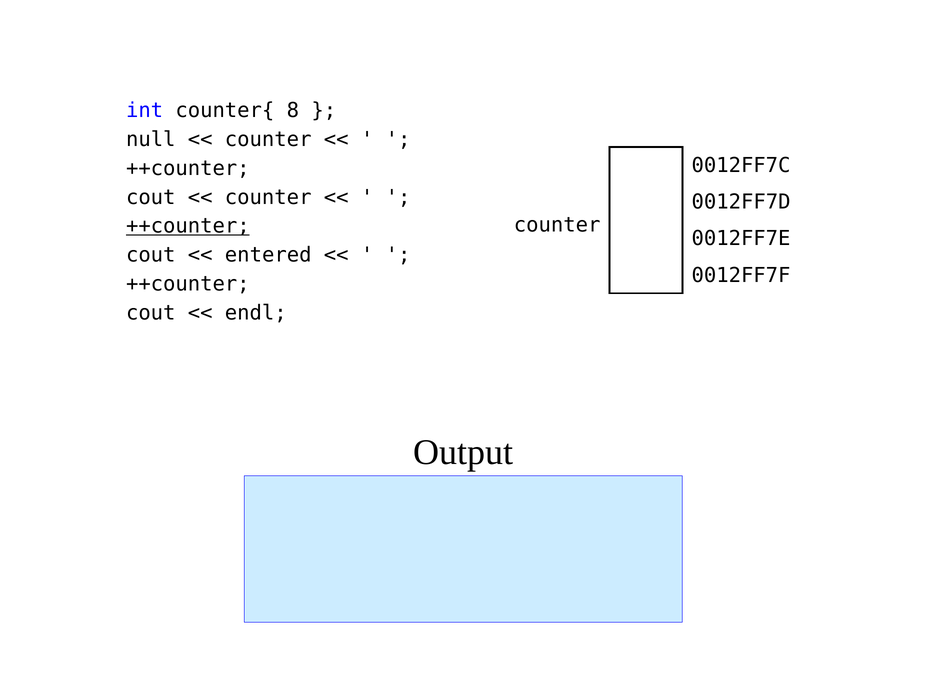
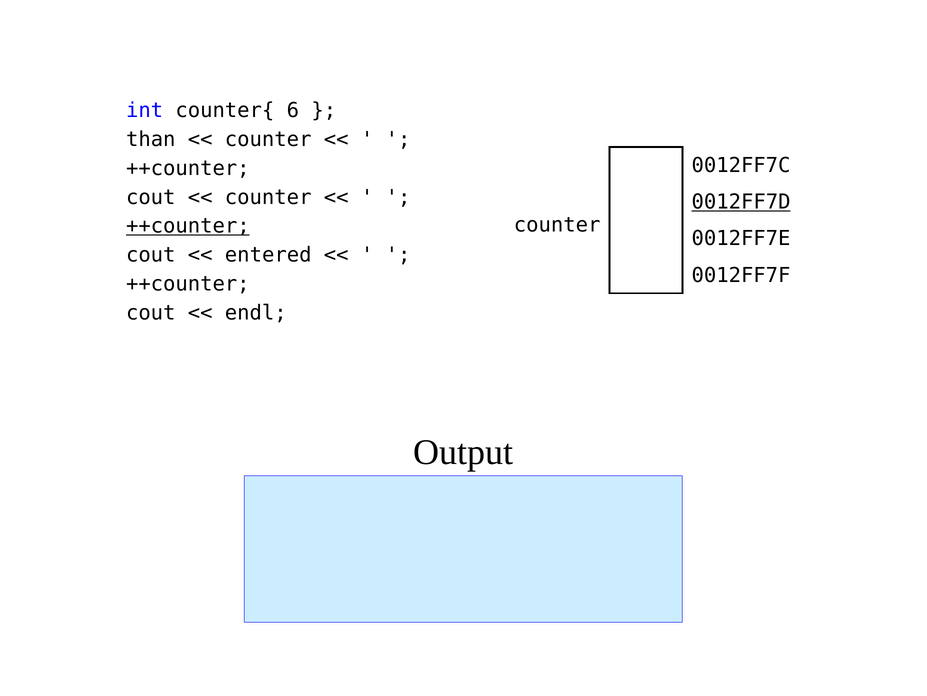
8: 8 -> 6
null: null -> than
0012FF7D underline: none -> present
